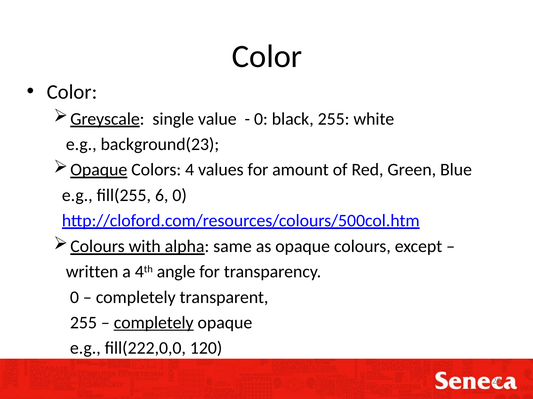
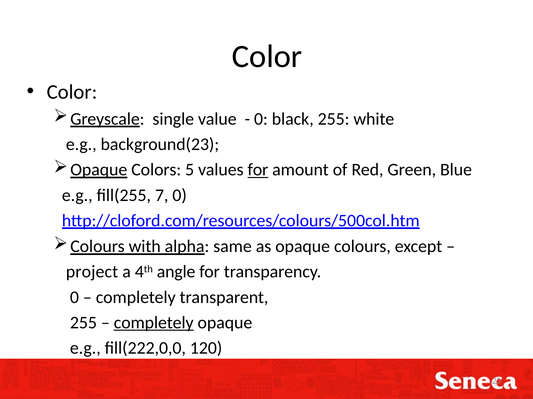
4: 4 -> 5
for at (258, 170) underline: none -> present
6: 6 -> 7
written: written -> project
